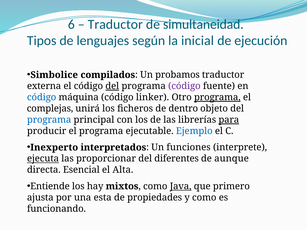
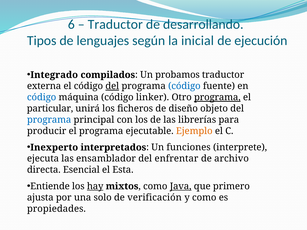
simultaneidad: simultaneidad -> desarrollando
Simbolice: Simbolice -> Integrado
código at (184, 86) colour: purple -> blue
complejas: complejas -> particular
dentro: dentro -> diseño
para underline: present -> none
Ejemplo colour: blue -> orange
ejecuta underline: present -> none
proporcionar: proporcionar -> ensamblador
diferentes: diferentes -> enfrentar
aunque: aunque -> archivo
Alta: Alta -> Esta
hay underline: none -> present
esta: esta -> solo
propiedades: propiedades -> verificación
funcionando: funcionando -> propiedades
